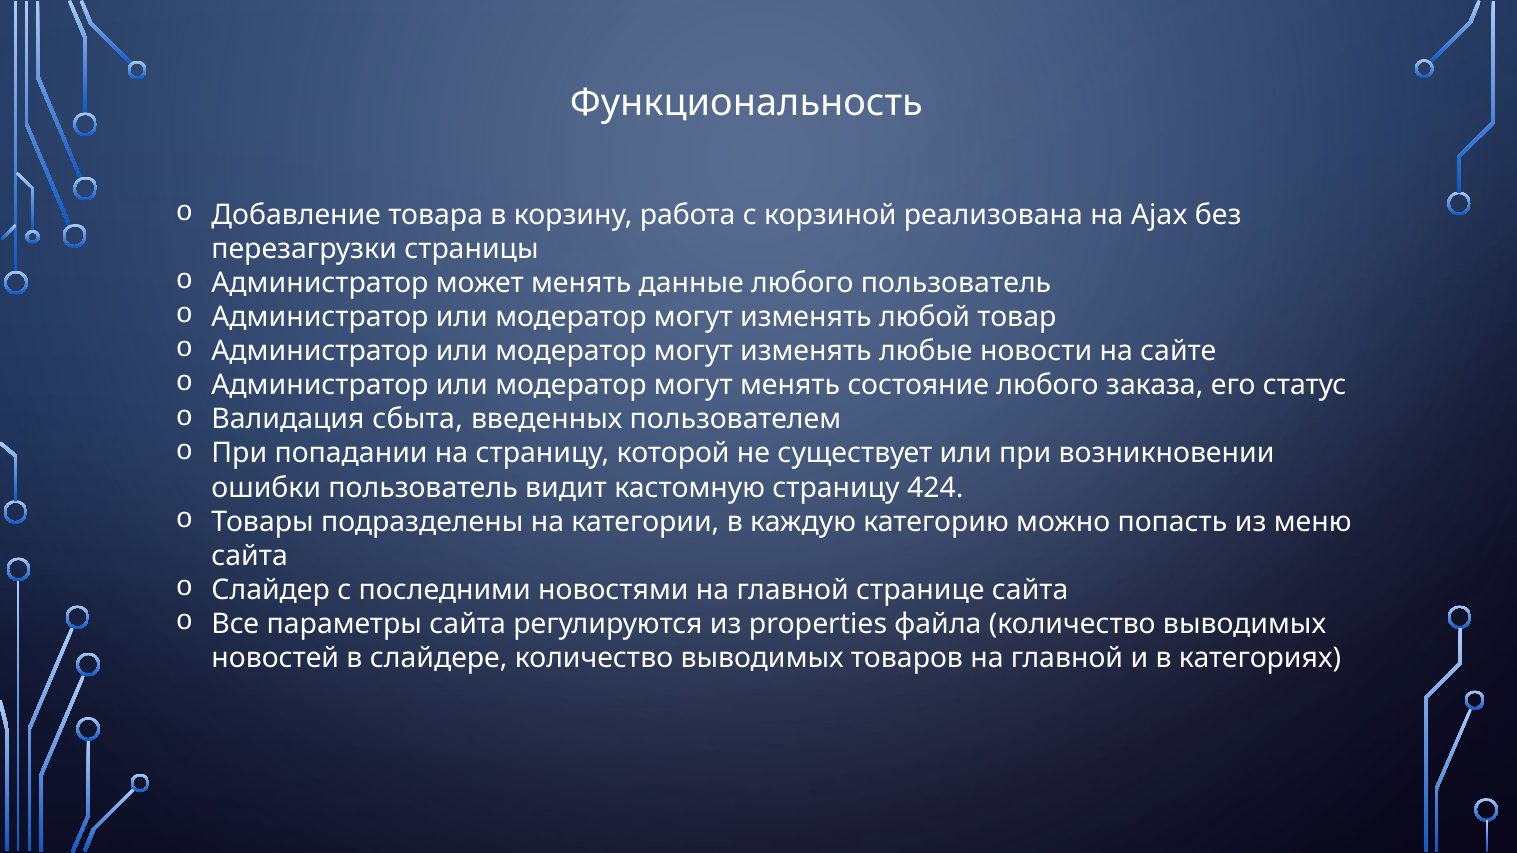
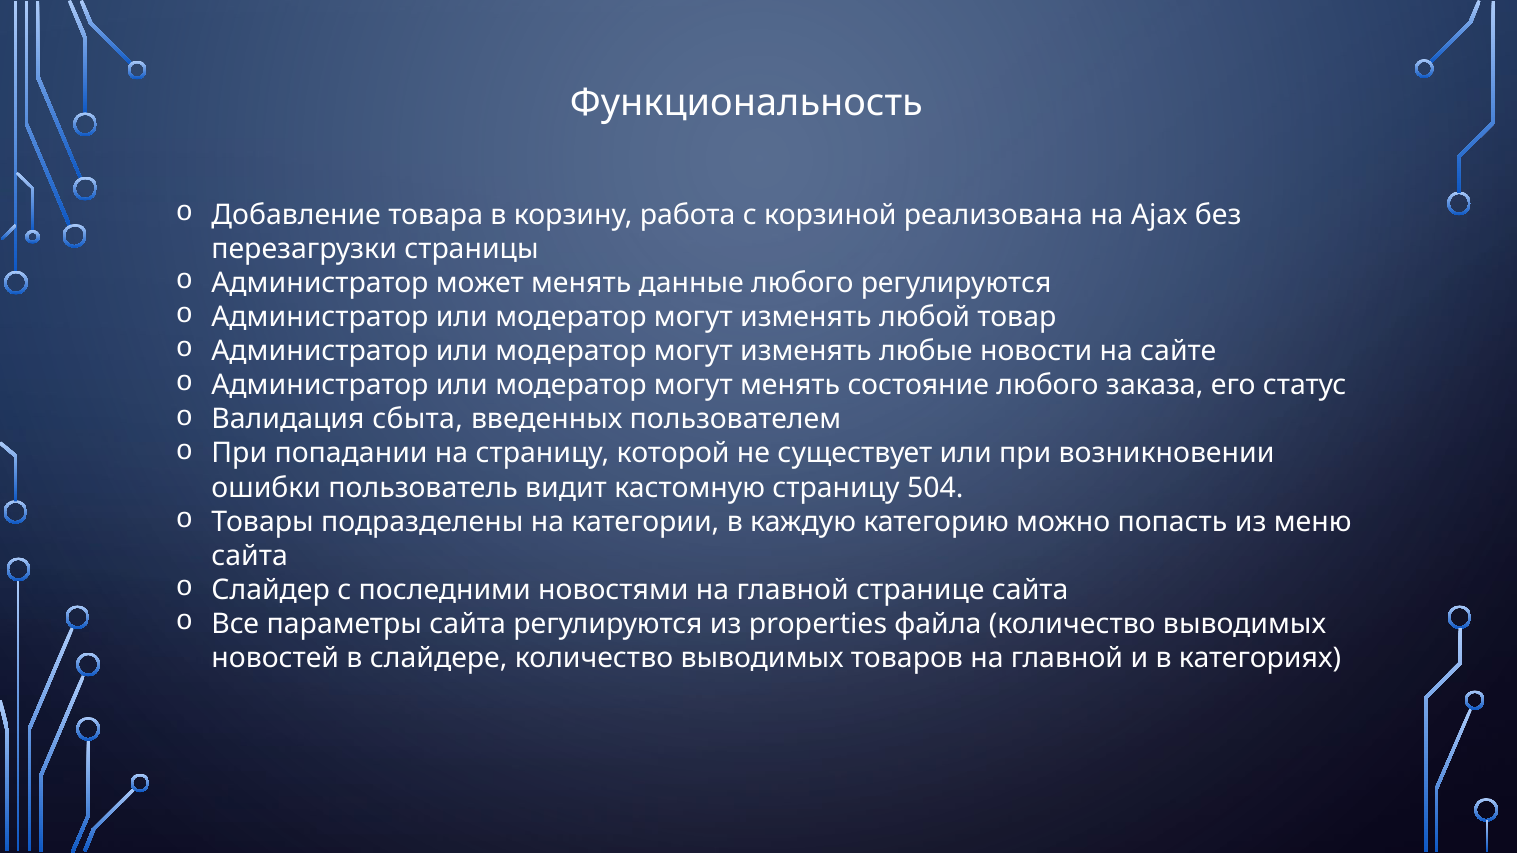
любого пользователь: пользователь -> регулируются
424: 424 -> 504
